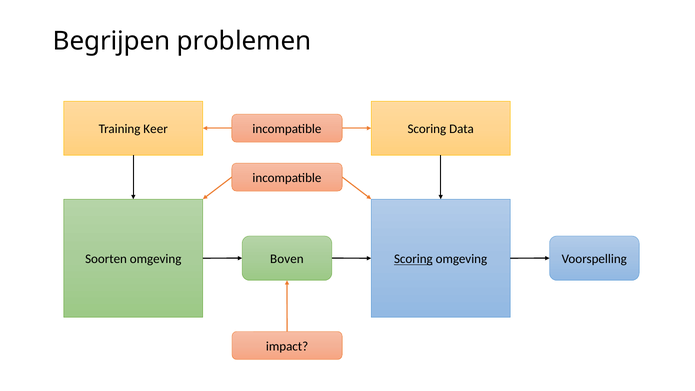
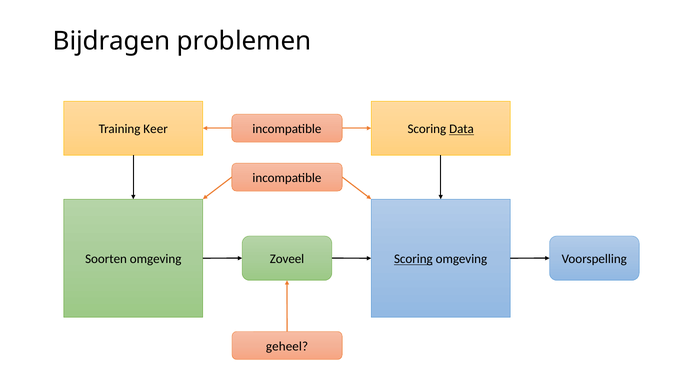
Begrijpen: Begrijpen -> Bijdragen
Data underline: none -> present
Boven: Boven -> Zoveel
impact: impact -> geheel
